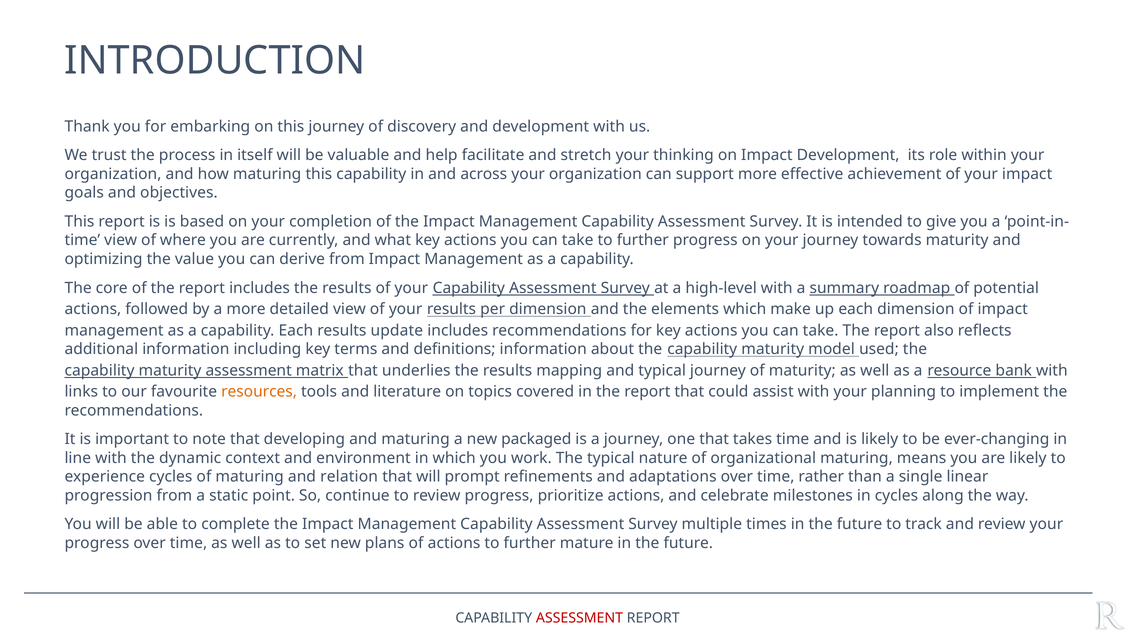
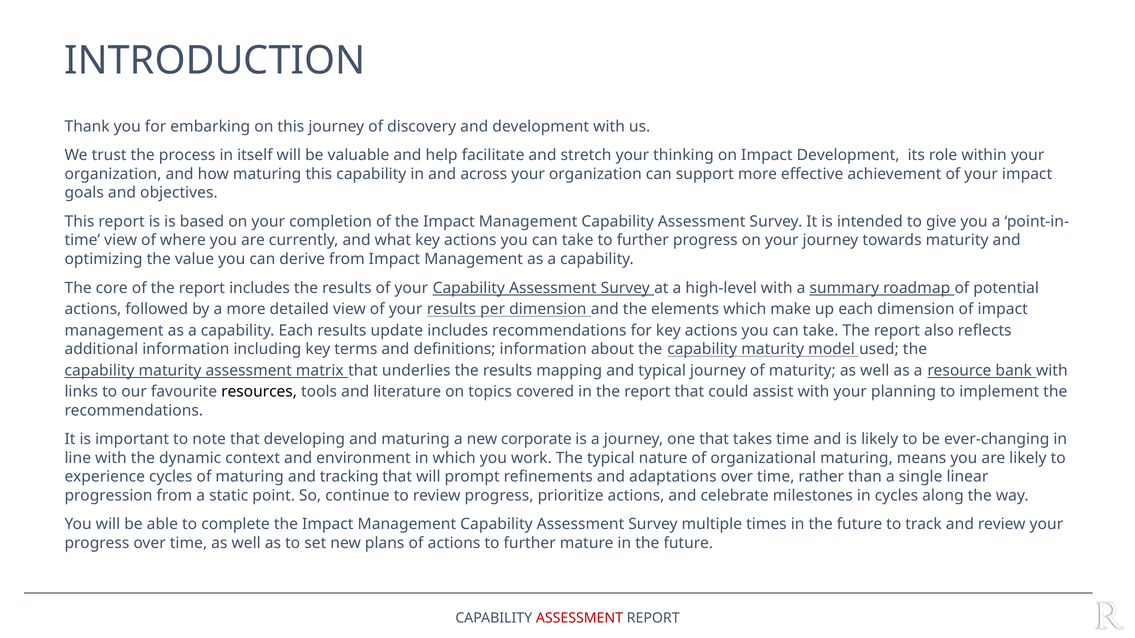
resources colour: orange -> black
packaged: packaged -> corporate
relation: relation -> tracking
